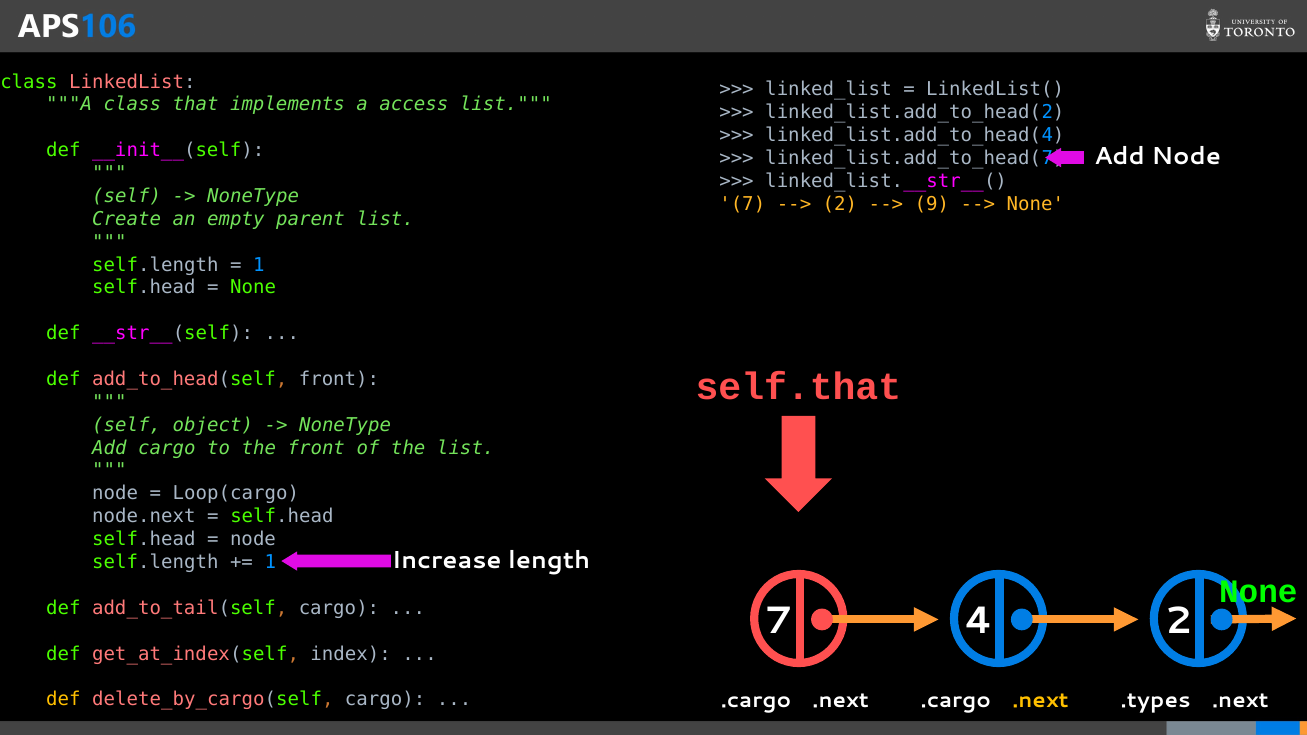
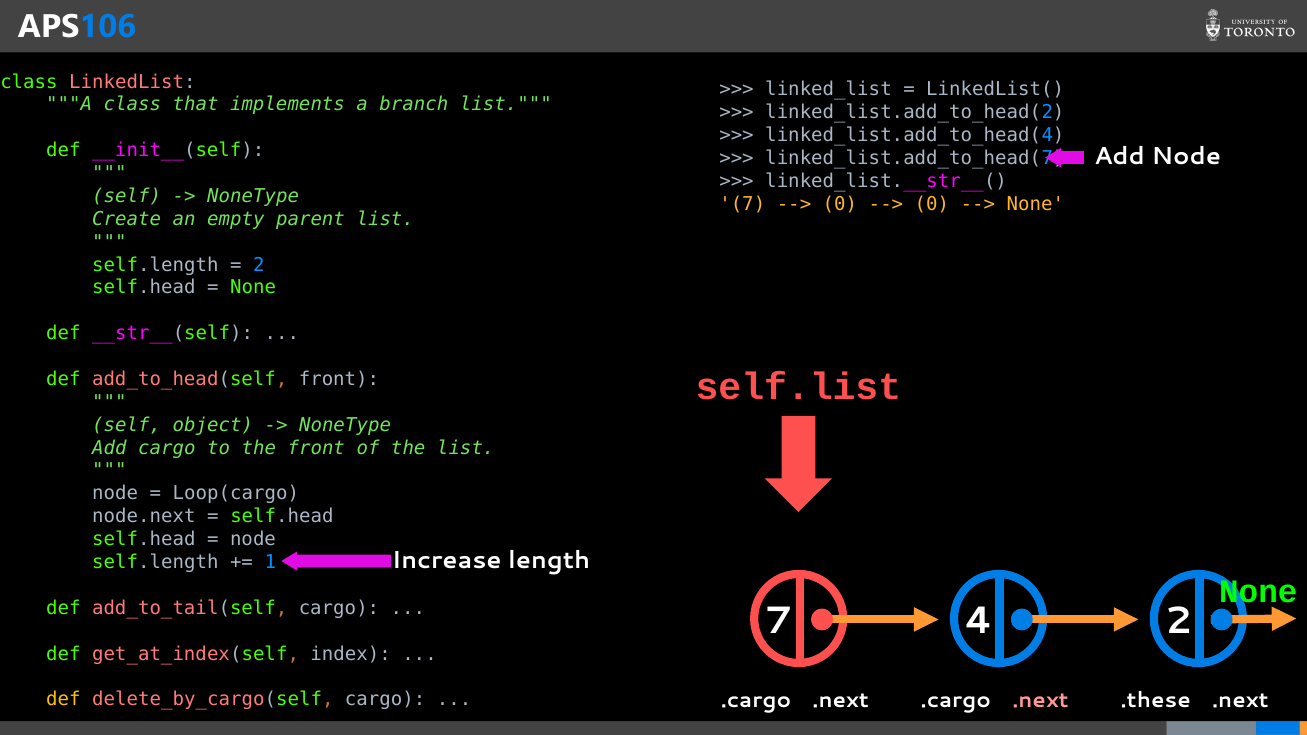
access: access -> branch
2 at (840, 204): 2 -> 0
9 at (932, 204): 9 -> 0
1 at (259, 265): 1 -> 2
self.that: self.that -> self.list
.next at (1041, 701) colour: yellow -> pink
.types: .types -> .these
